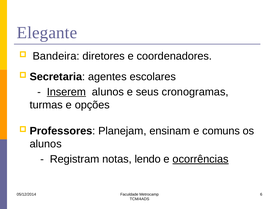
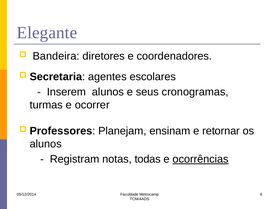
Inserem underline: present -> none
opções: opções -> ocorrer
comuns: comuns -> retornar
lendo: lendo -> todas
